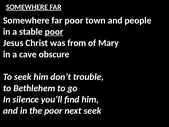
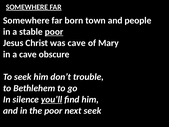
far poor: poor -> born
was from: from -> cave
you’ll underline: none -> present
